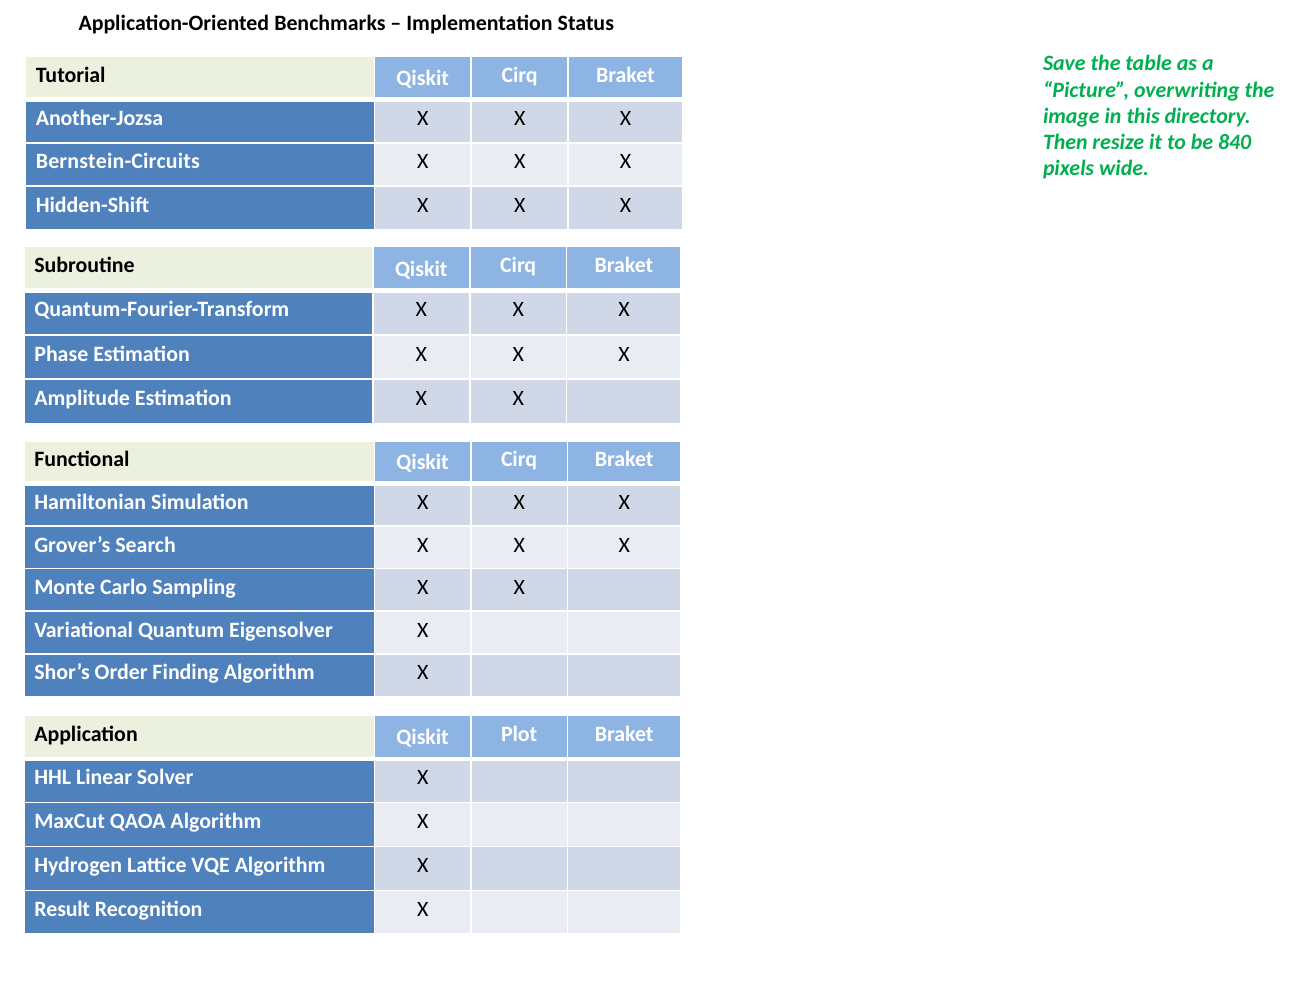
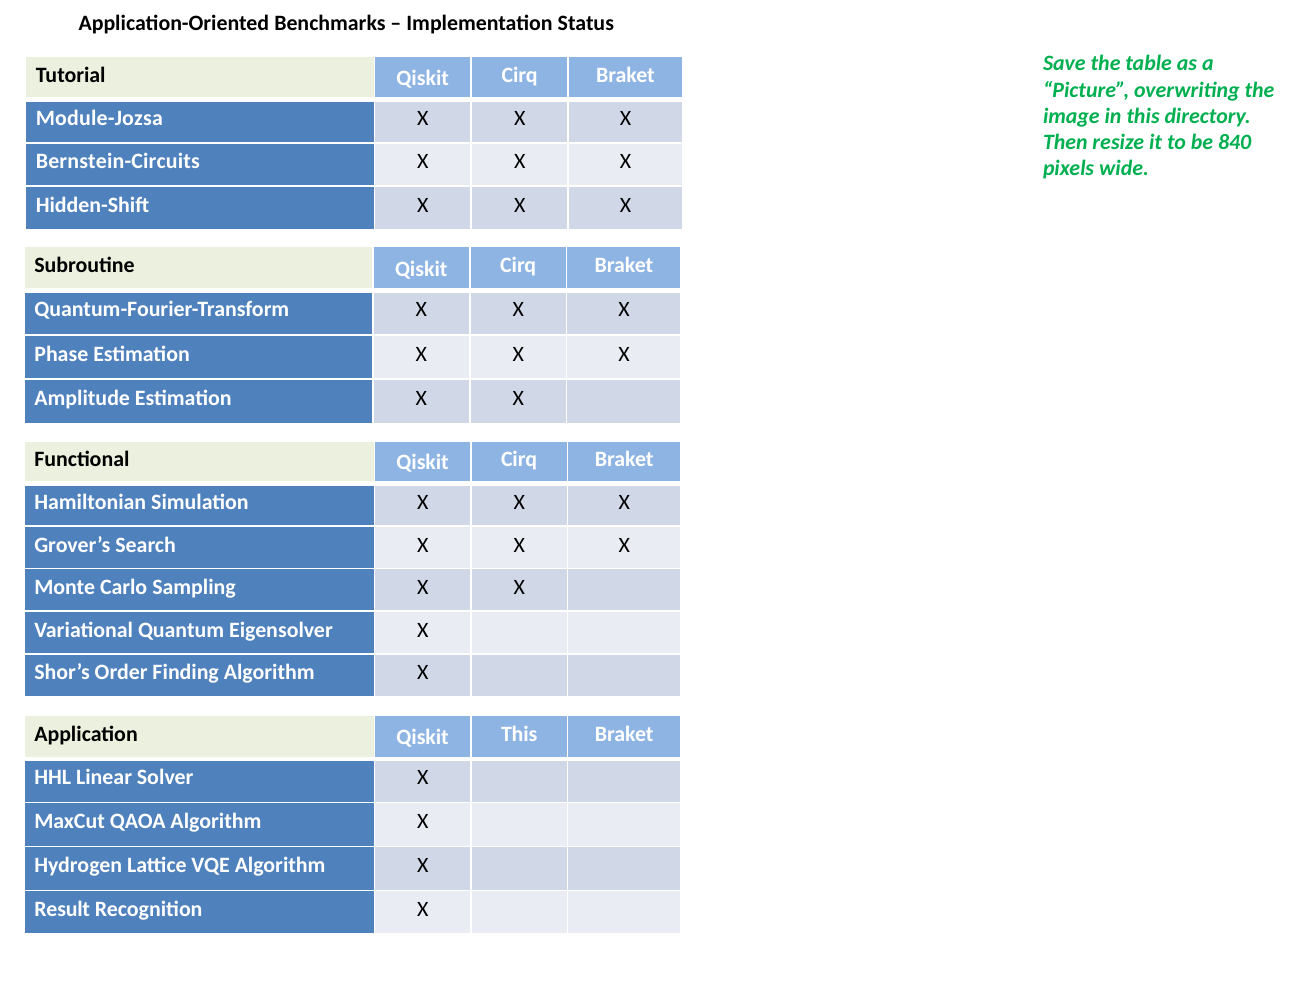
Another-Jozsa: Another-Jozsa -> Module-Jozsa
Qiskit Plot: Plot -> This
